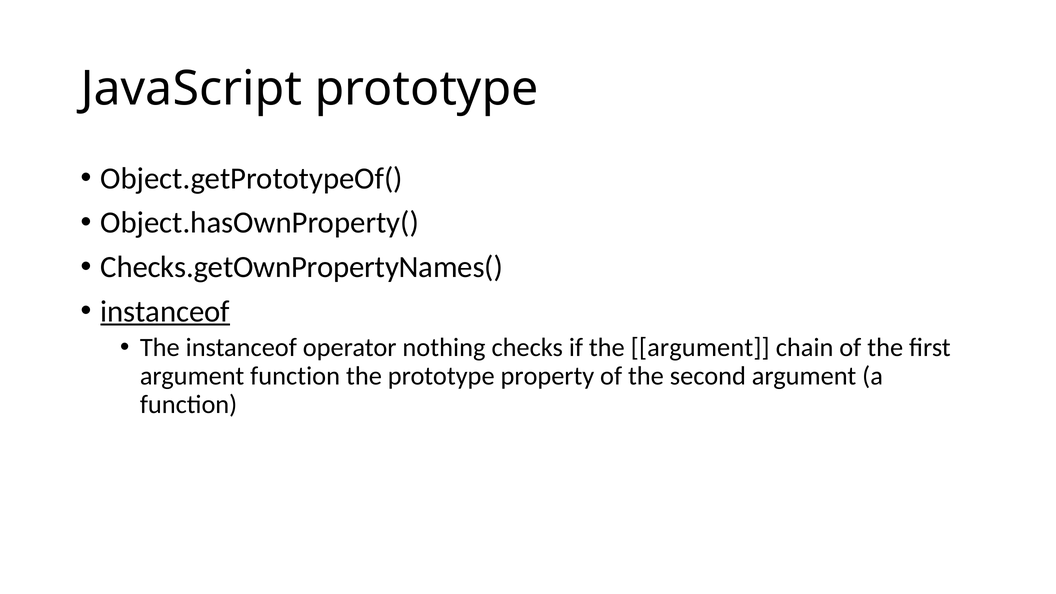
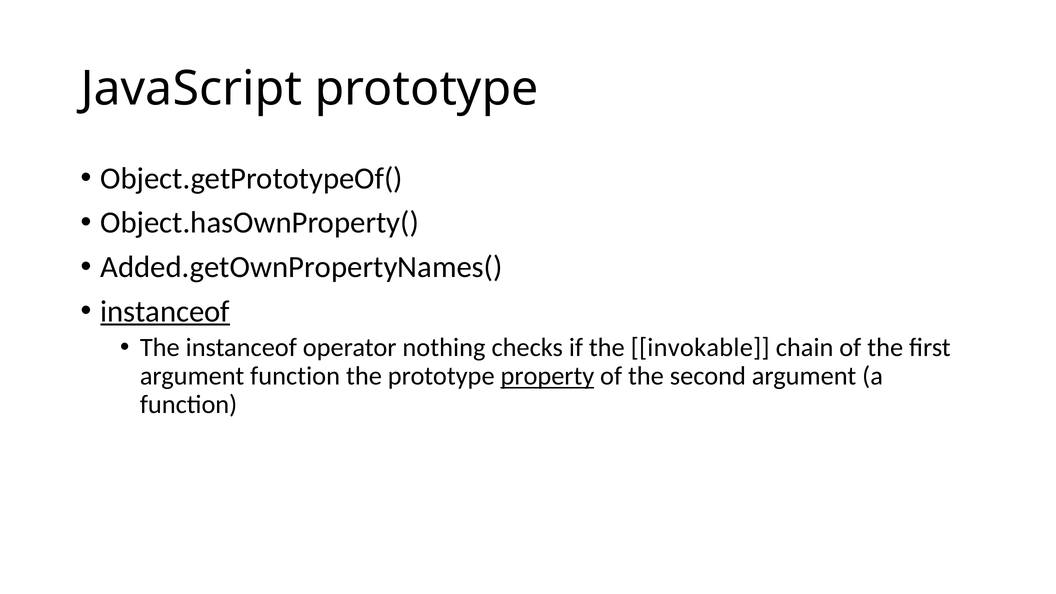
Checks.getOwnPropertyNames(: Checks.getOwnPropertyNames( -> Added.getOwnPropertyNames(
the argument: argument -> invokable
property underline: none -> present
